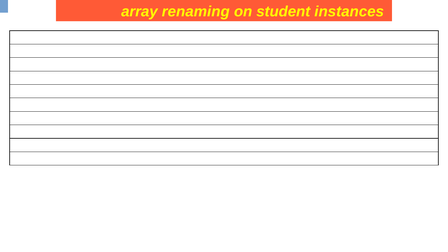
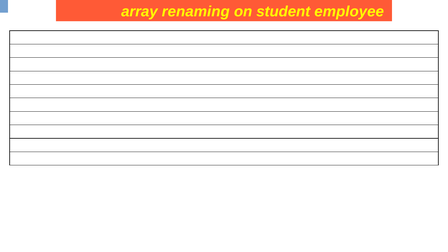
instances: instances -> employee
